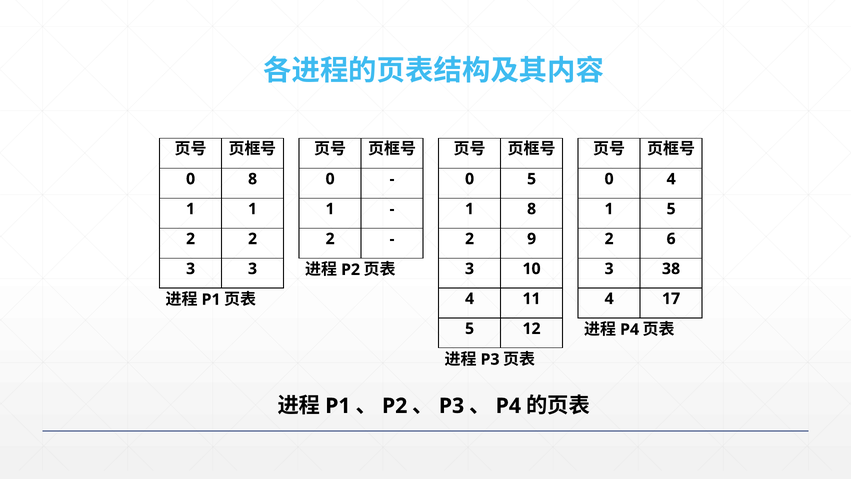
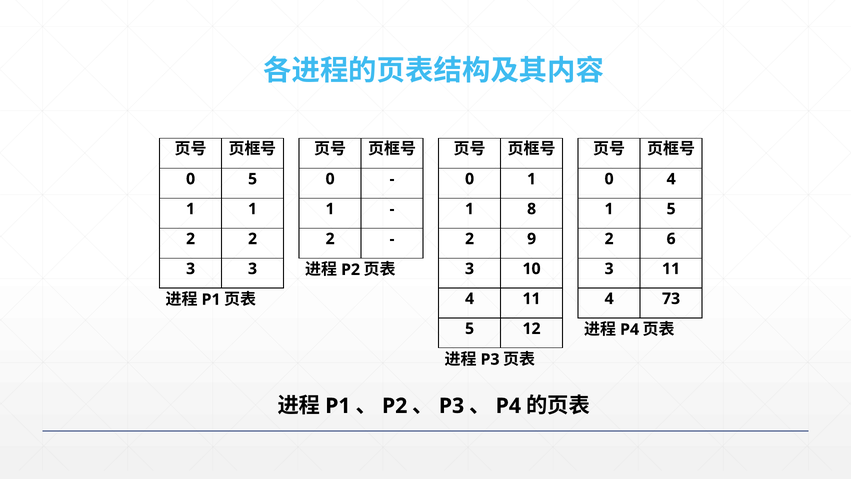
0 8: 8 -> 5
0 5: 5 -> 1
3 38: 38 -> 11
17: 17 -> 73
